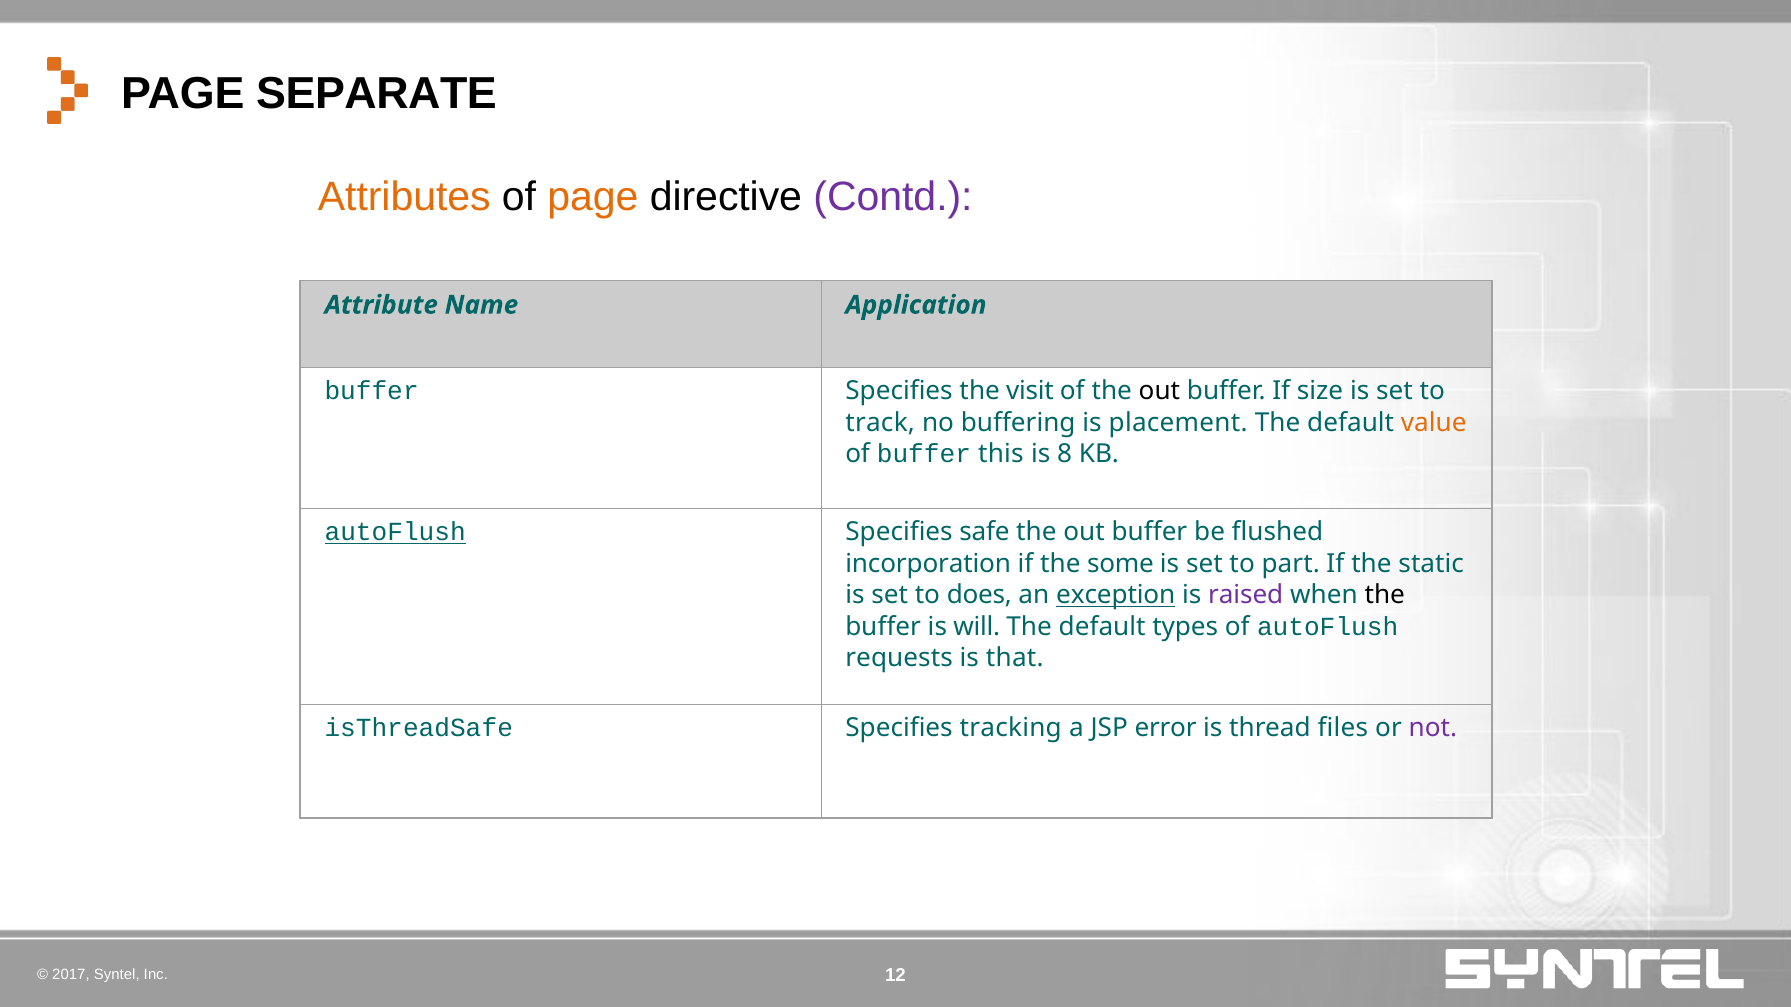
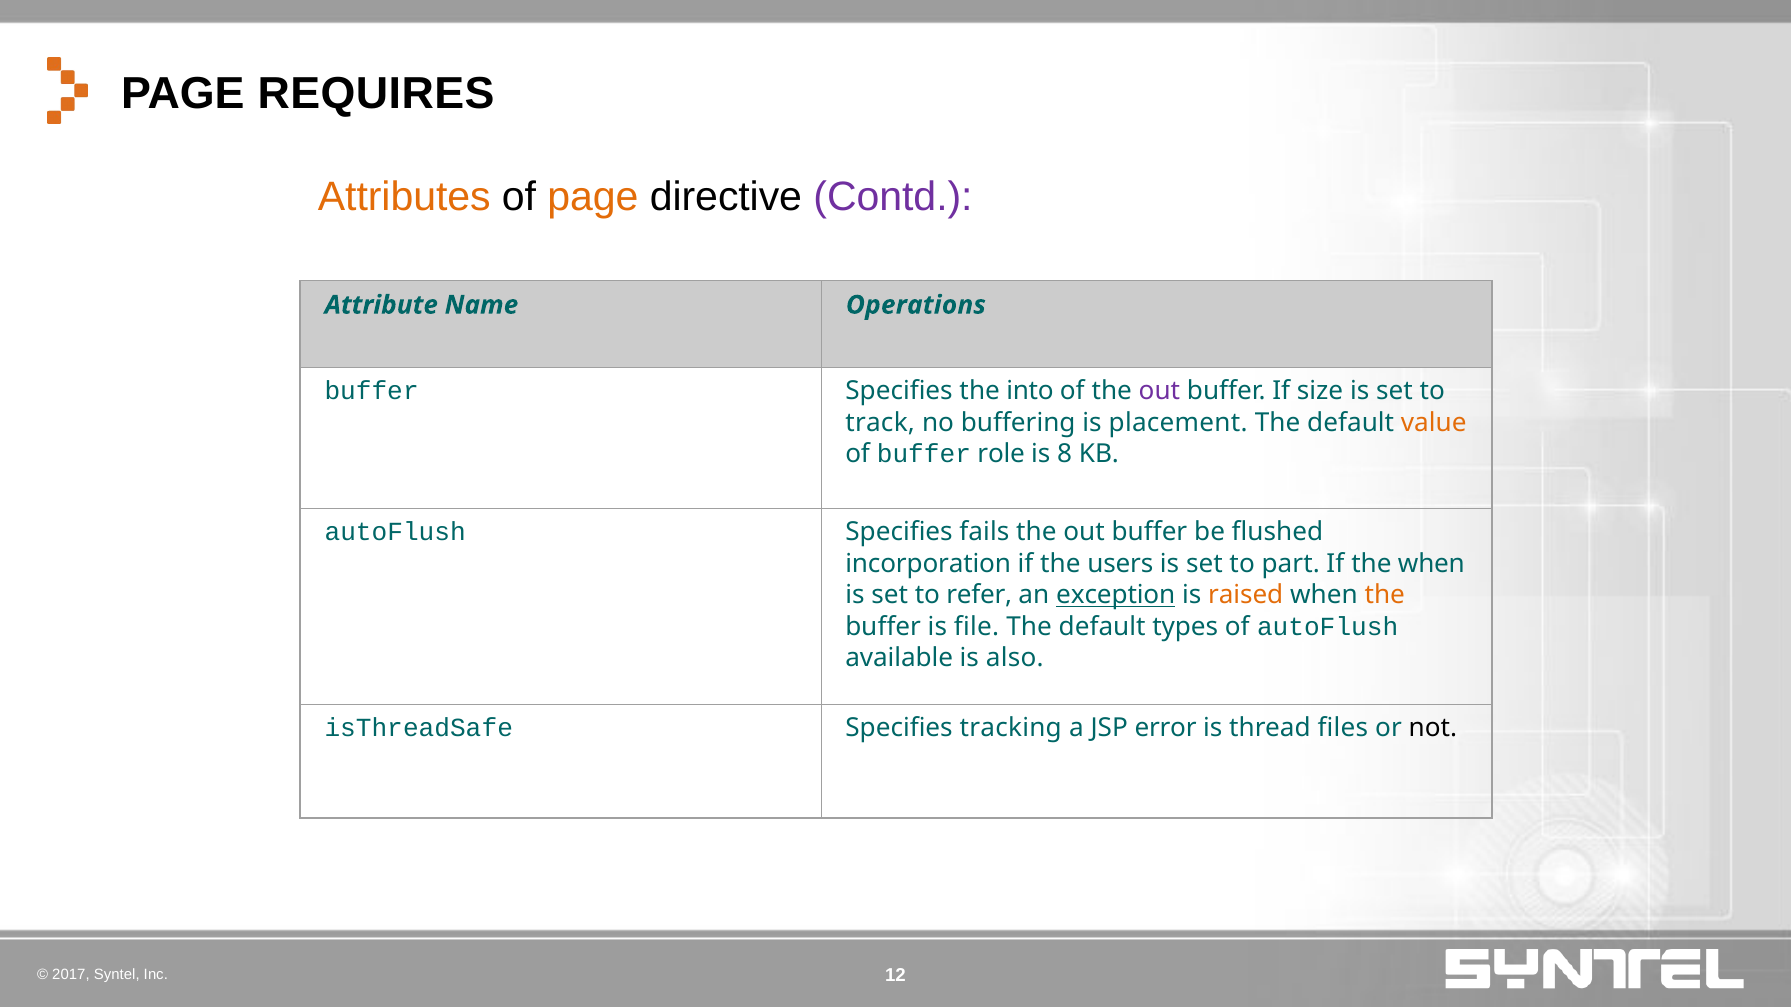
SEPARATE: SEPARATE -> REQUIRES
Application: Application -> Operations
visit: visit -> into
out at (1159, 391) colour: black -> purple
this: this -> role
autoFlush at (395, 533) underline: present -> none
safe: safe -> fails
some: some -> users
the static: static -> when
does: does -> refer
raised colour: purple -> orange
the at (1385, 595) colour: black -> orange
will: will -> file
requests: requests -> available
that: that -> also
not colour: purple -> black
